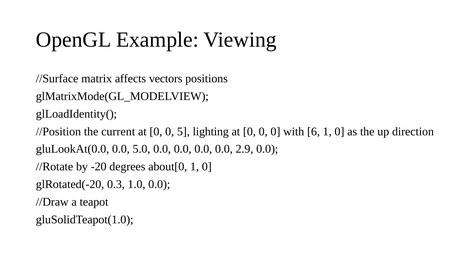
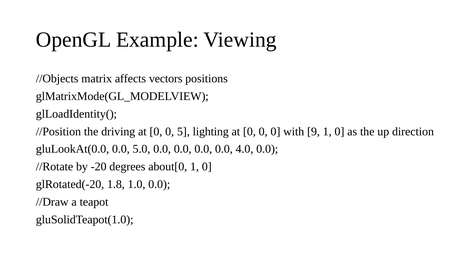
//Surface: //Surface -> //Objects
current: current -> driving
6: 6 -> 9
2.9: 2.9 -> 4.0
0.3: 0.3 -> 1.8
